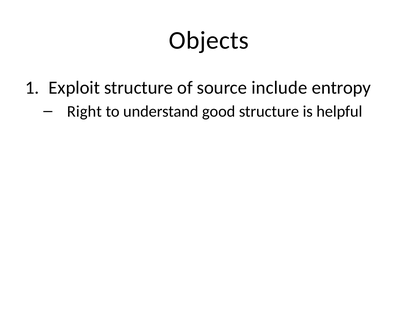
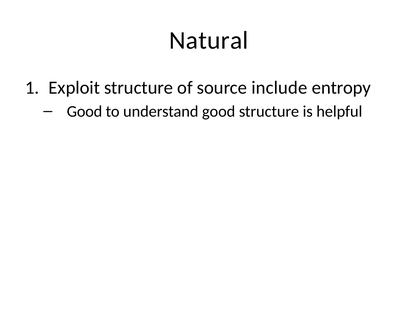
Objects: Objects -> Natural
Right at (84, 112): Right -> Good
